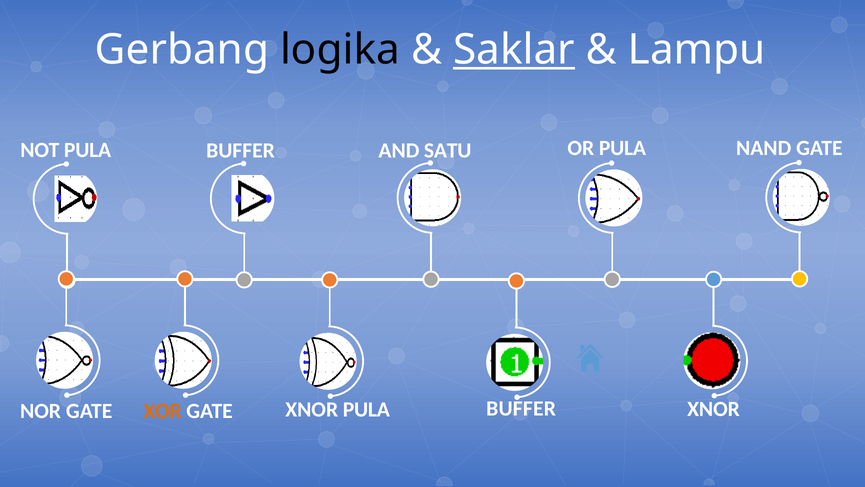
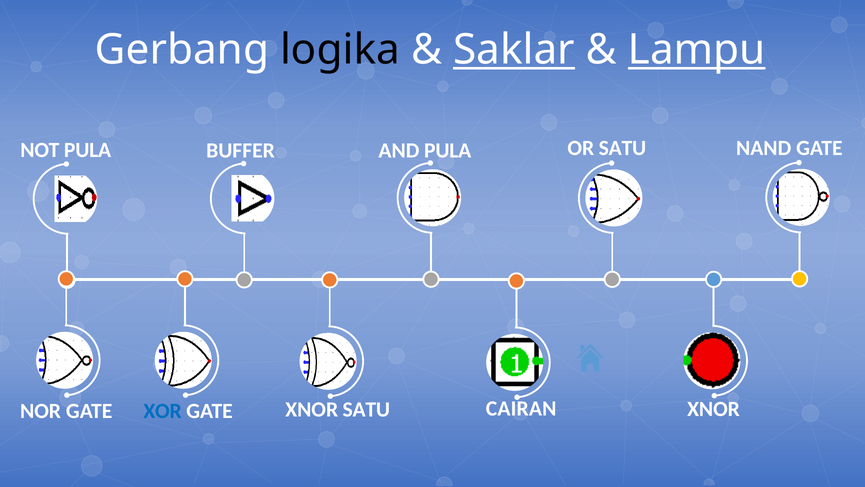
Lampu underline: none -> present
OR PULA: PULA -> SATU
AND SATU: SATU -> PULA
XNOR PULA: PULA -> SATU
XOR colour: orange -> blue
GATE BUFFER: BUFFER -> CAIRAN
